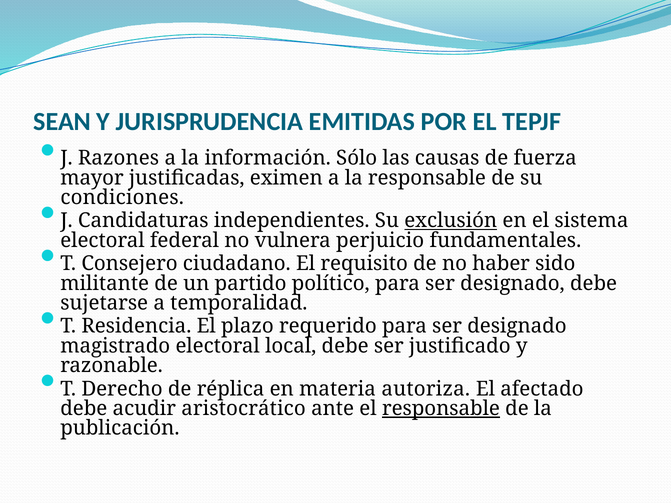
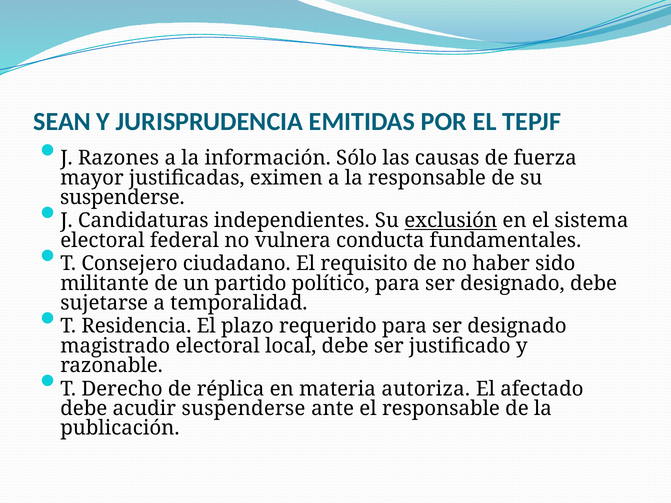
condiciones at (122, 198): condiciones -> suspenderse
perjuicio: perjuicio -> conducta
acudir aristocrático: aristocrático -> suspenderse
responsable at (441, 409) underline: present -> none
